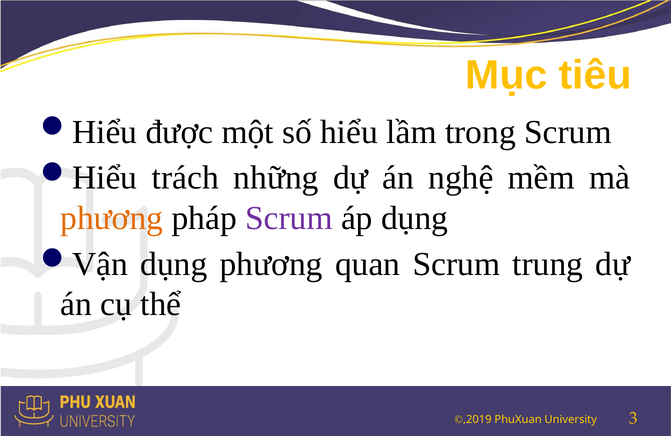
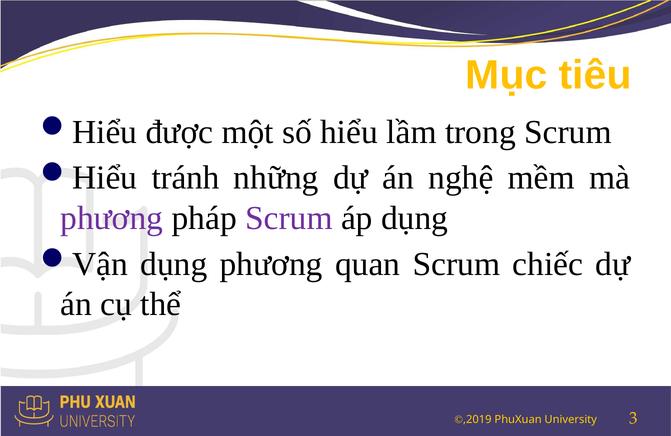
trách: trách -> tránh
phương at (112, 218) colour: orange -> purple
trung: trung -> chiếc
